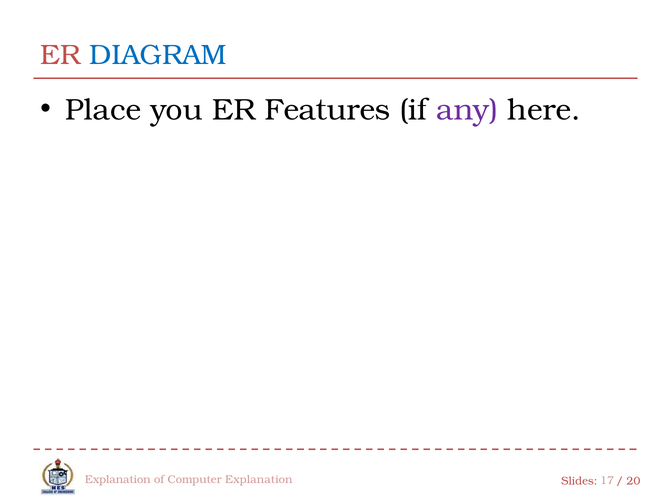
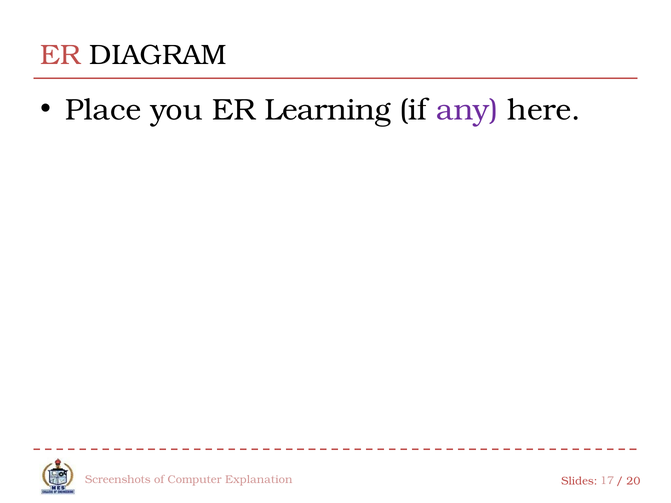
DIAGRAM colour: blue -> black
Features: Features -> Learning
Explanation at (118, 480): Explanation -> Screenshots
